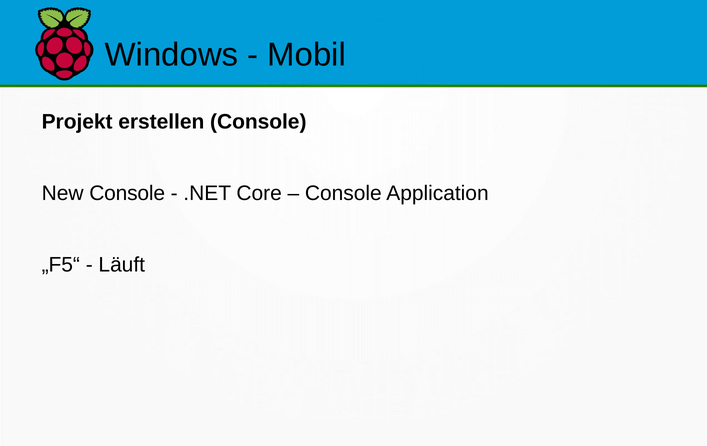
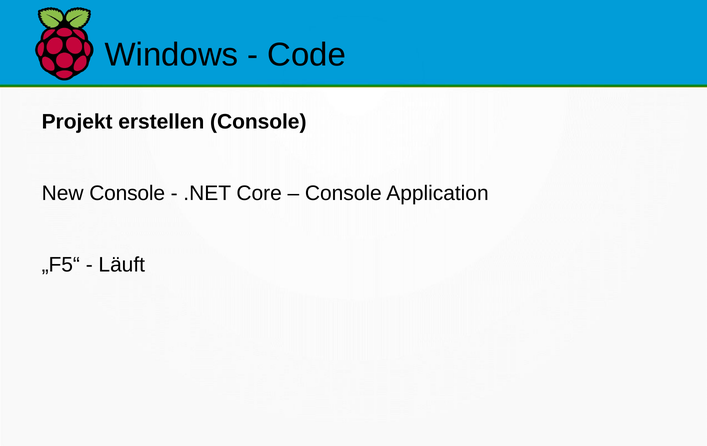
Mobil: Mobil -> Code
